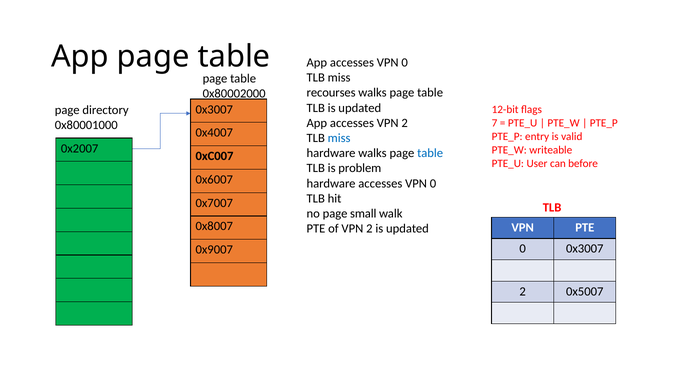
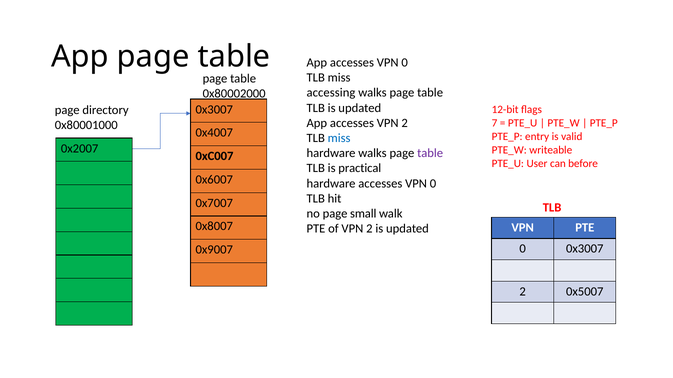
recourses: recourses -> accessing
table at (430, 153) colour: blue -> purple
problem: problem -> practical
